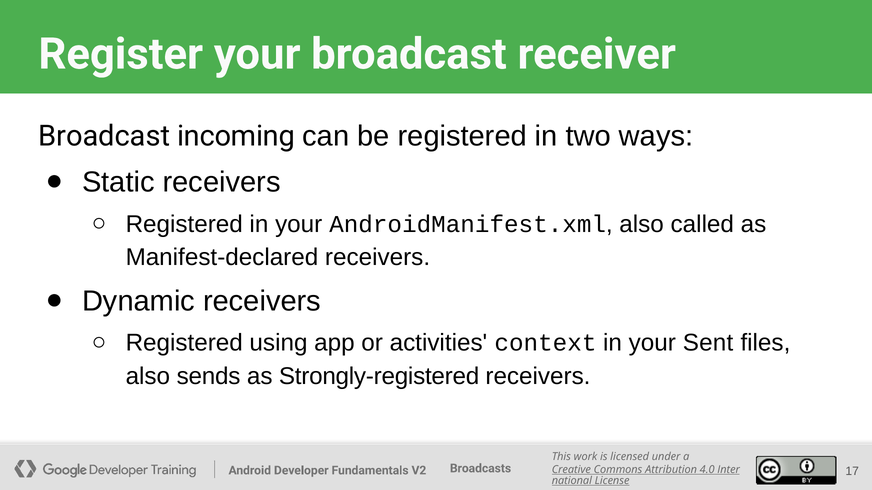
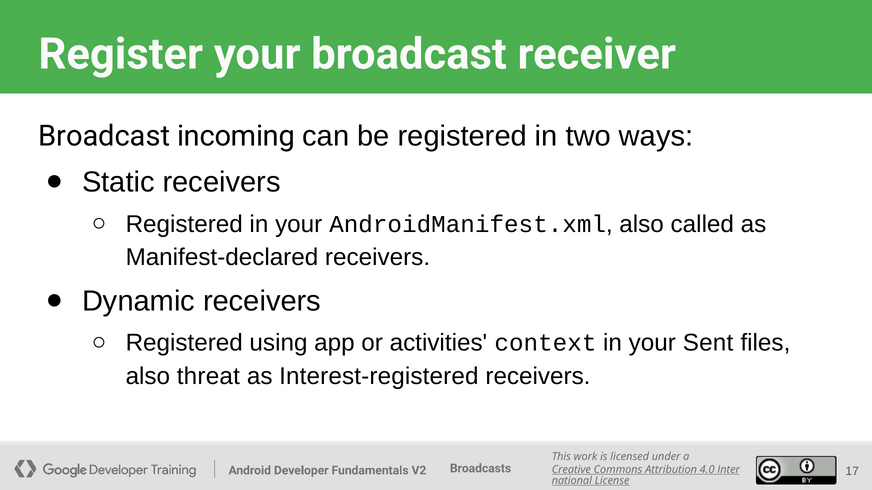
sends: sends -> threat
Strongly-registered: Strongly-registered -> Interest-registered
